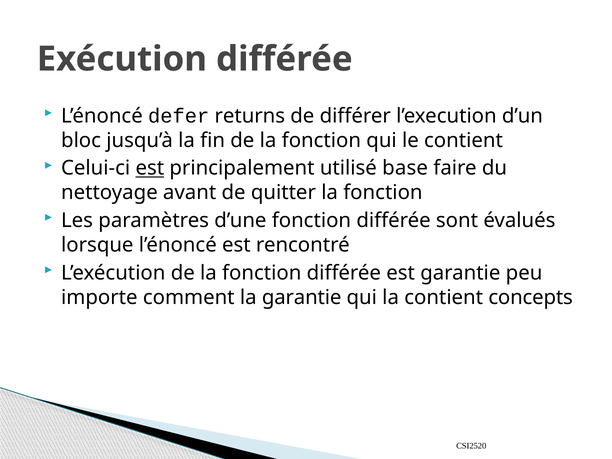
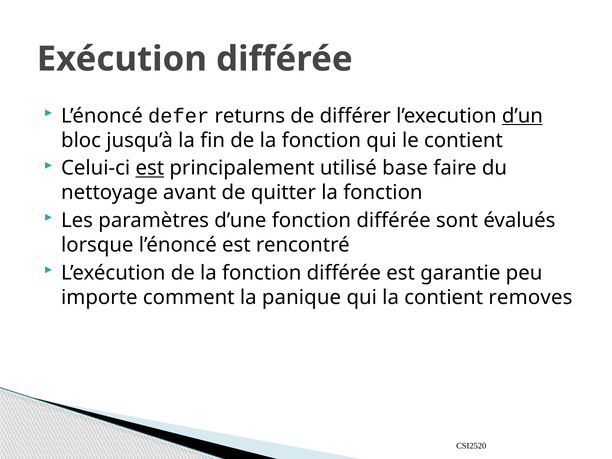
d’un underline: none -> present
la garantie: garantie -> panique
concepts: concepts -> removes
